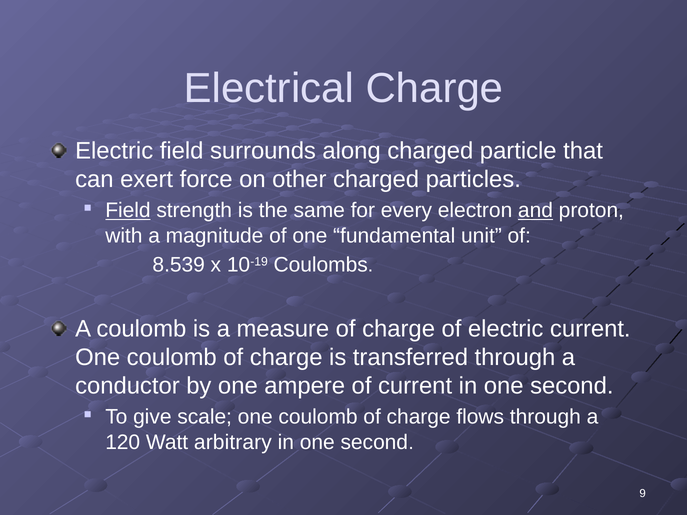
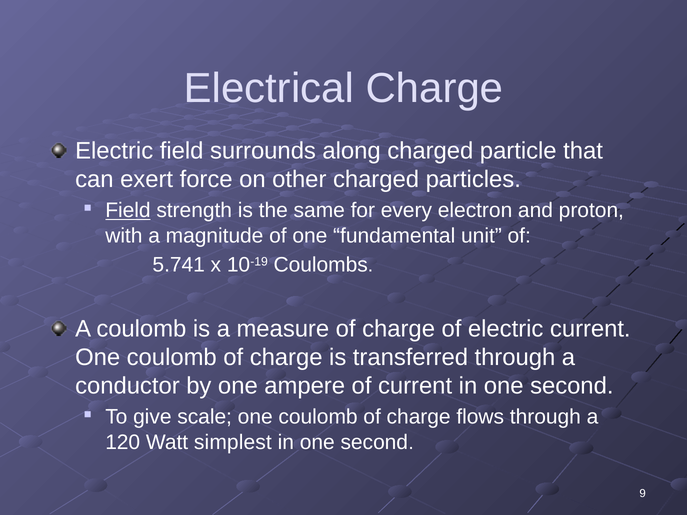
and underline: present -> none
8.539: 8.539 -> 5.741
arbitrary: arbitrary -> simplest
